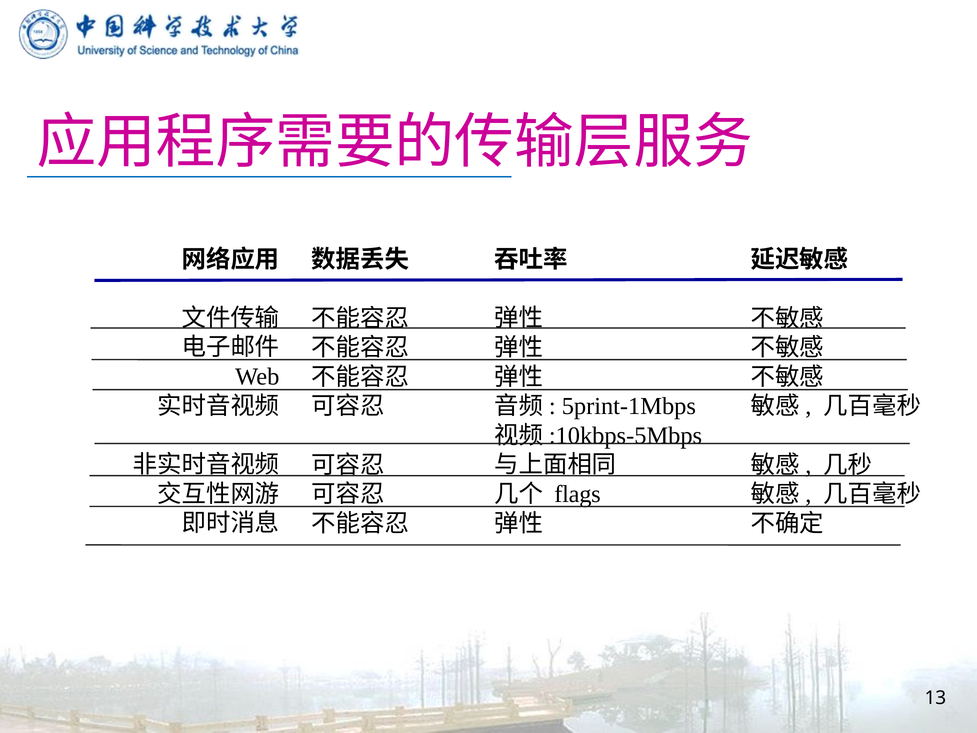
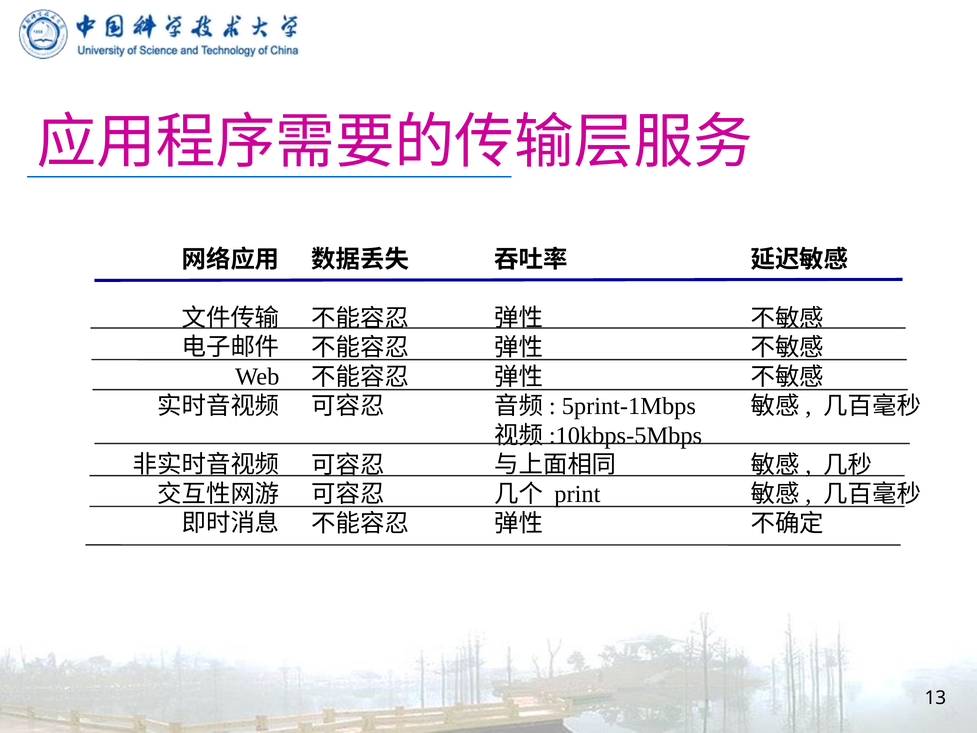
flags: flags -> print
